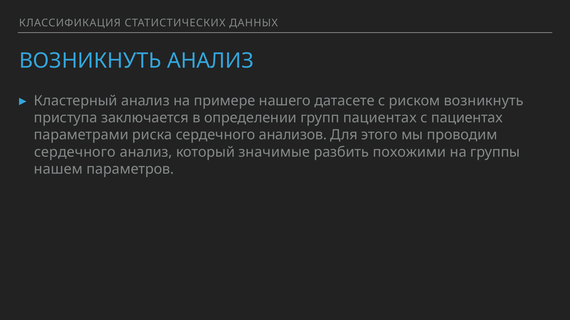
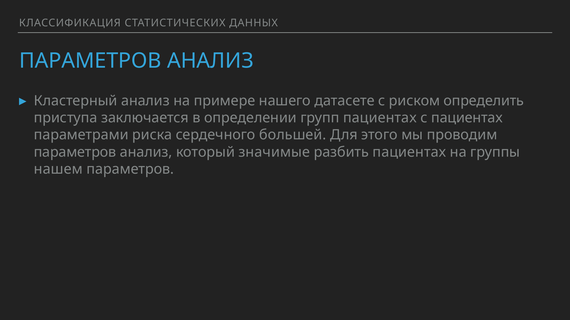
ВОЗНИКНУТЬ at (90, 61): ВОЗНИКНУТЬ -> ПАРАМЕТРОВ
риском возникнуть: возникнуть -> определить
анализов: анализов -> большей
сердечного at (75, 152): сердечного -> параметров
разбить похожими: похожими -> пациентах
